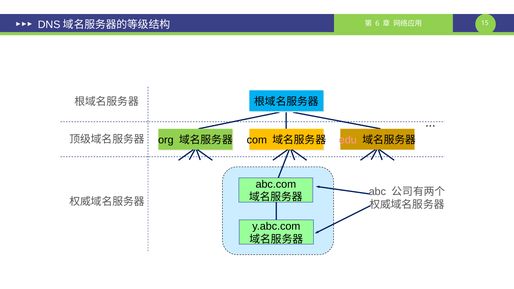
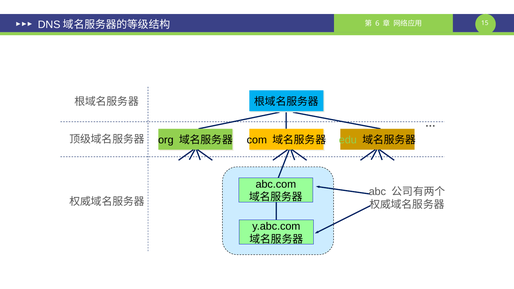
edu colour: pink -> light green
